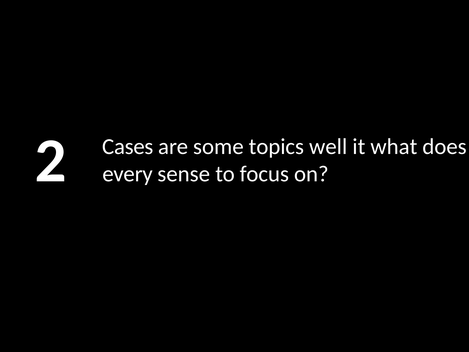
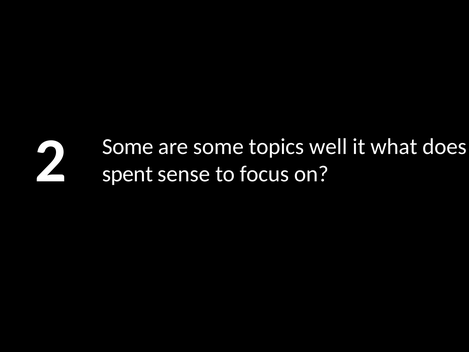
Cases at (128, 147): Cases -> Some
every: every -> spent
